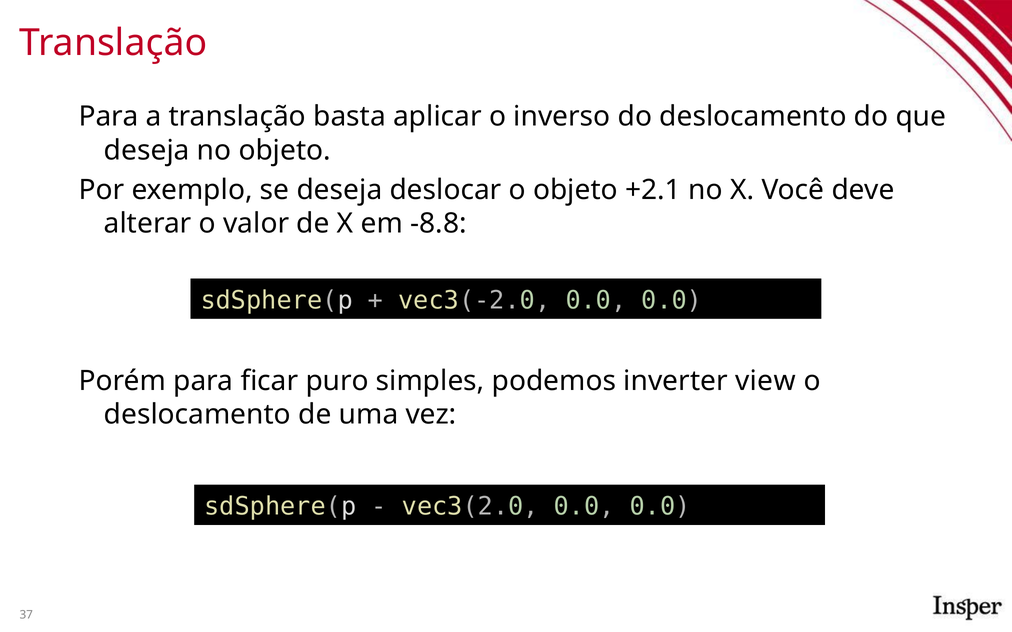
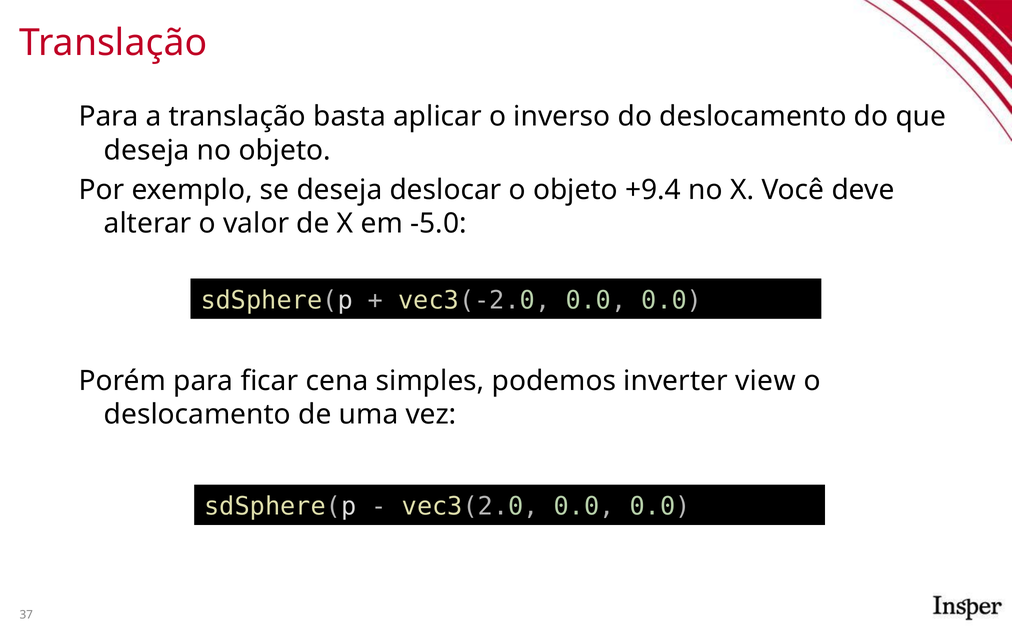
+2.1: +2.1 -> +9.4
-8.8: -8.8 -> -5.0
puro: puro -> cena
